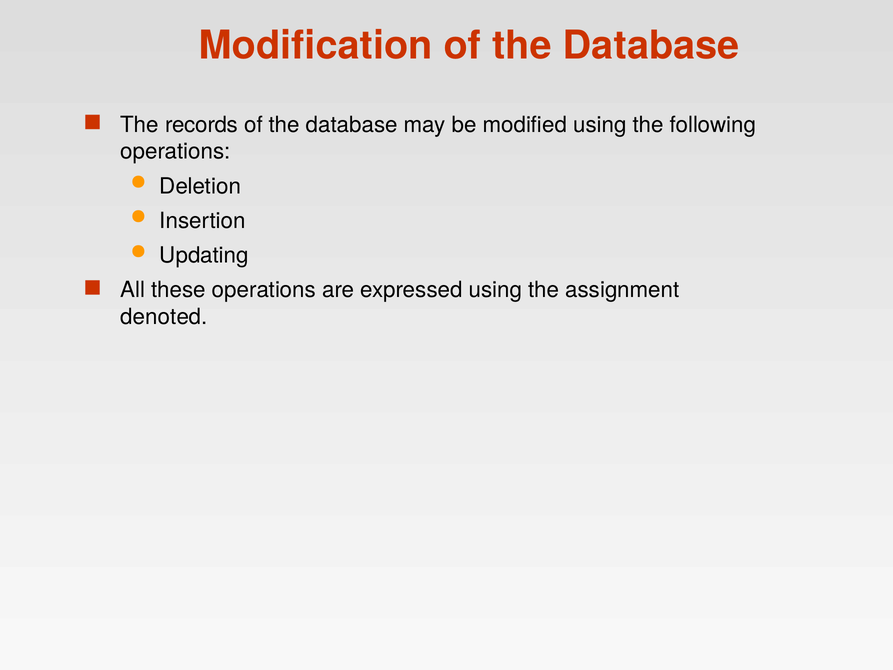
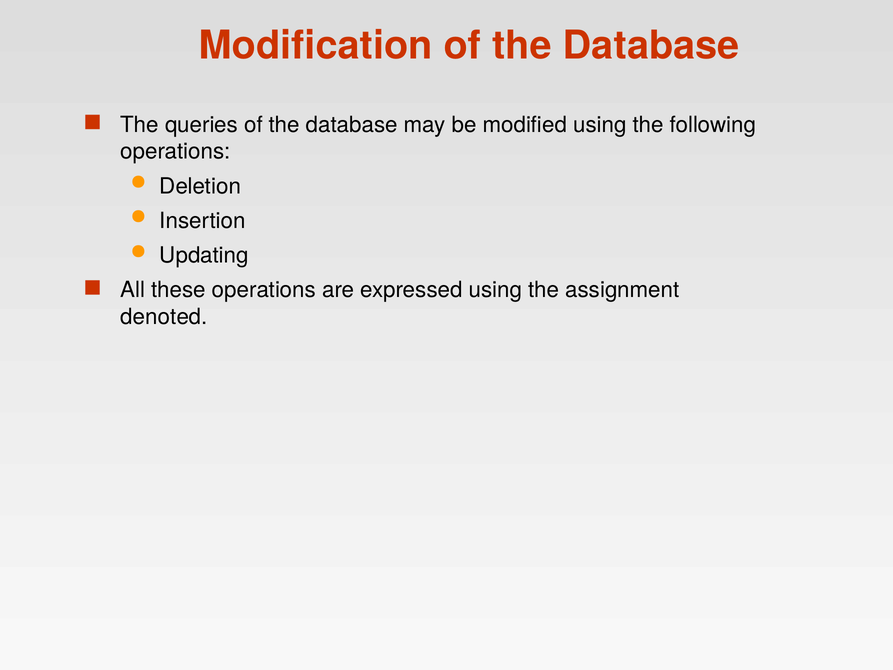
records: records -> queries
